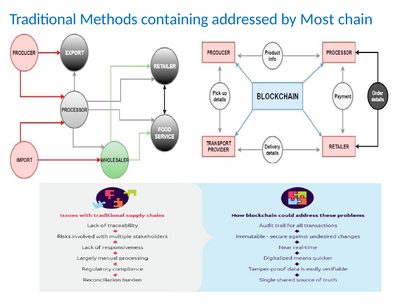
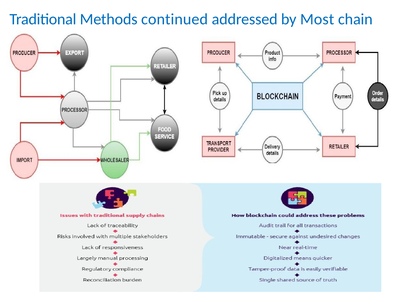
containing: containing -> continued
